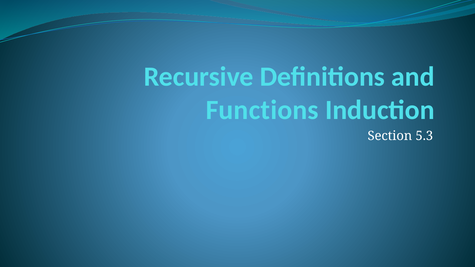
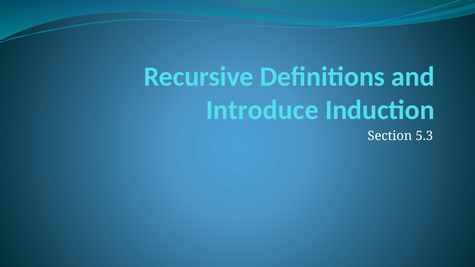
Functions: Functions -> Introduce
